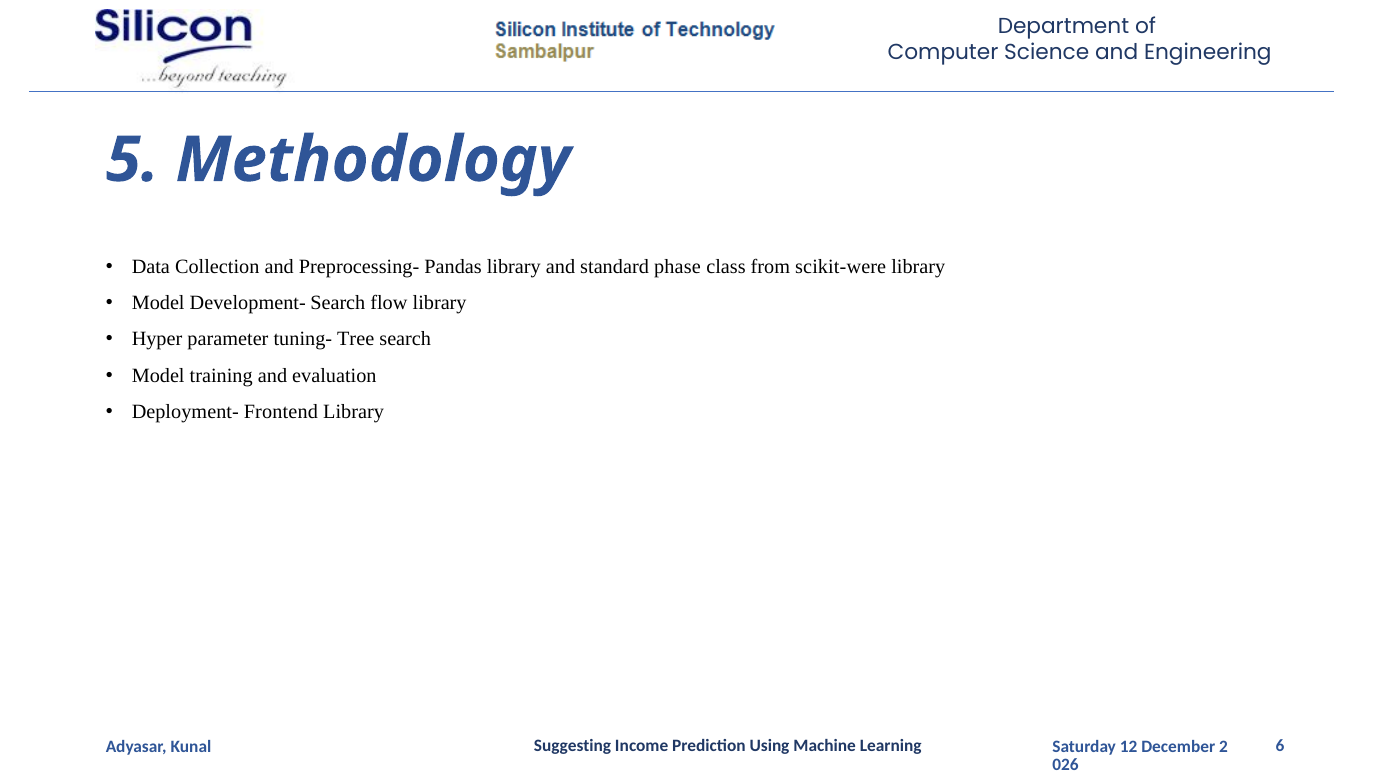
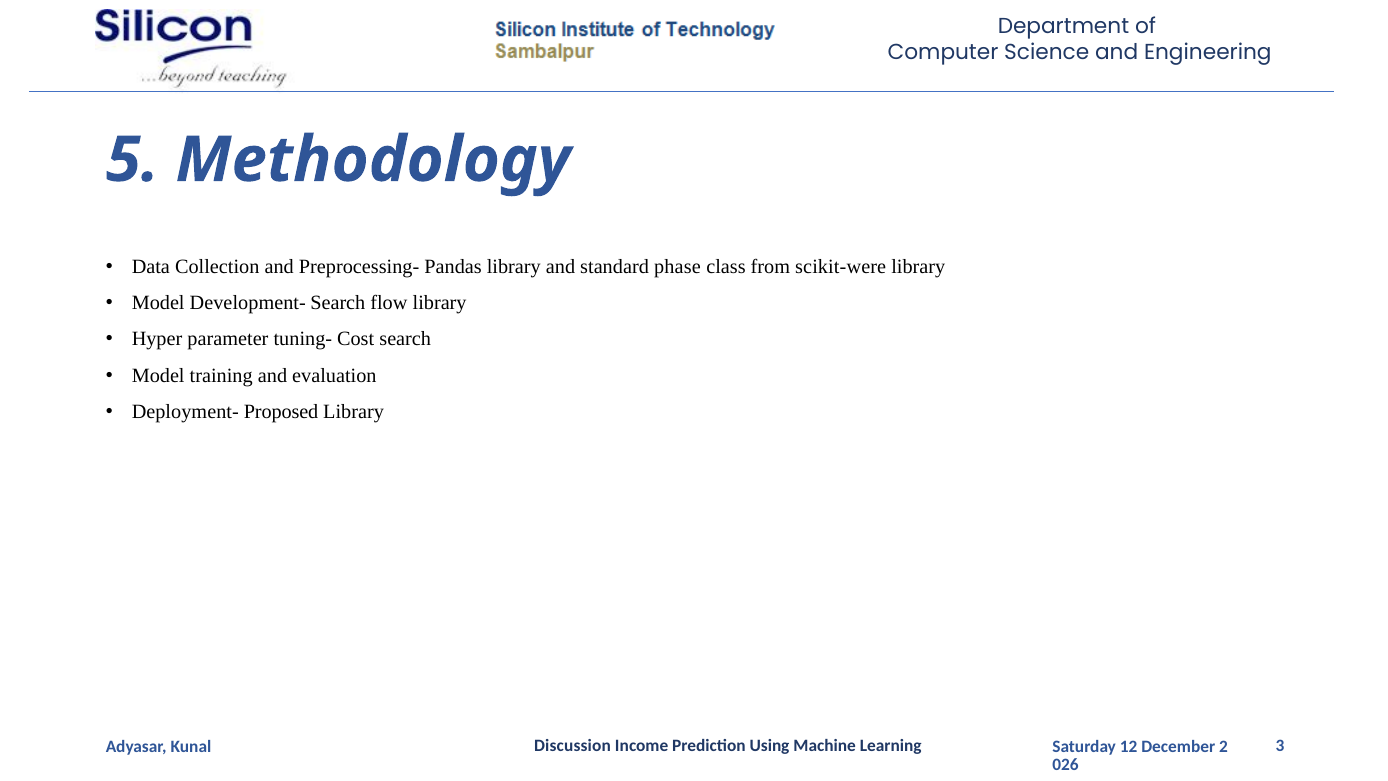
Tree: Tree -> Cost
Frontend: Frontend -> Proposed
Suggesting: Suggesting -> Discussion
6: 6 -> 3
